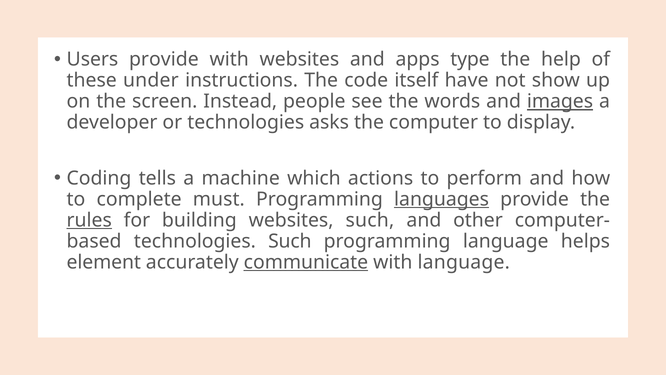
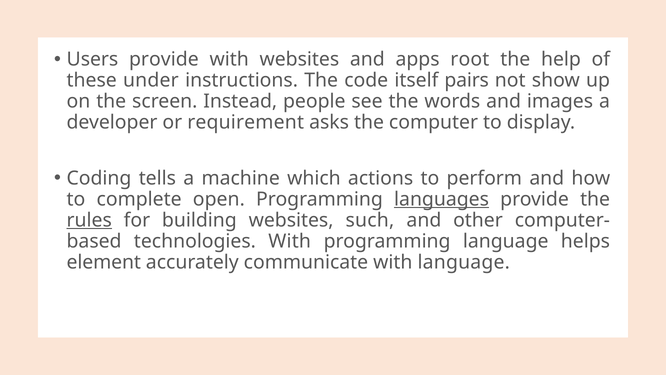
type: type -> root
have: have -> pairs
images underline: present -> none
or technologies: technologies -> requirement
must: must -> open
technologies Such: Such -> With
communicate underline: present -> none
